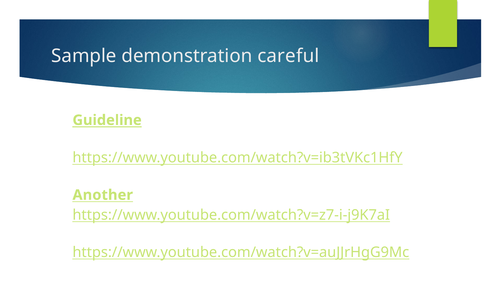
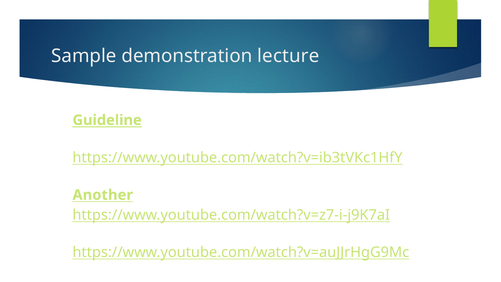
careful: careful -> lecture
